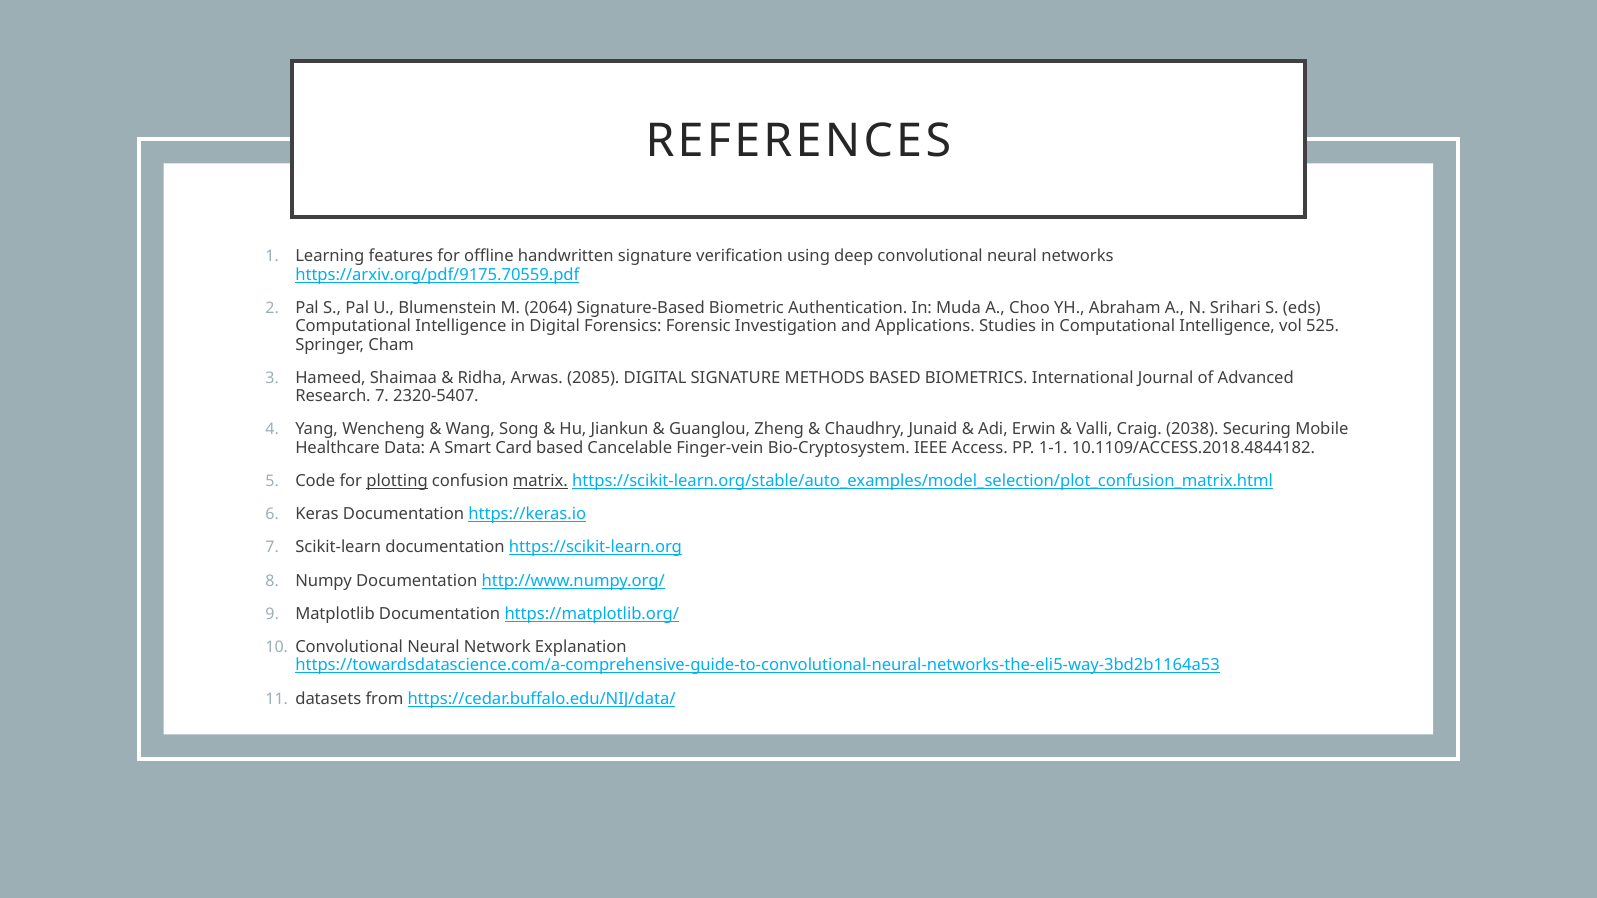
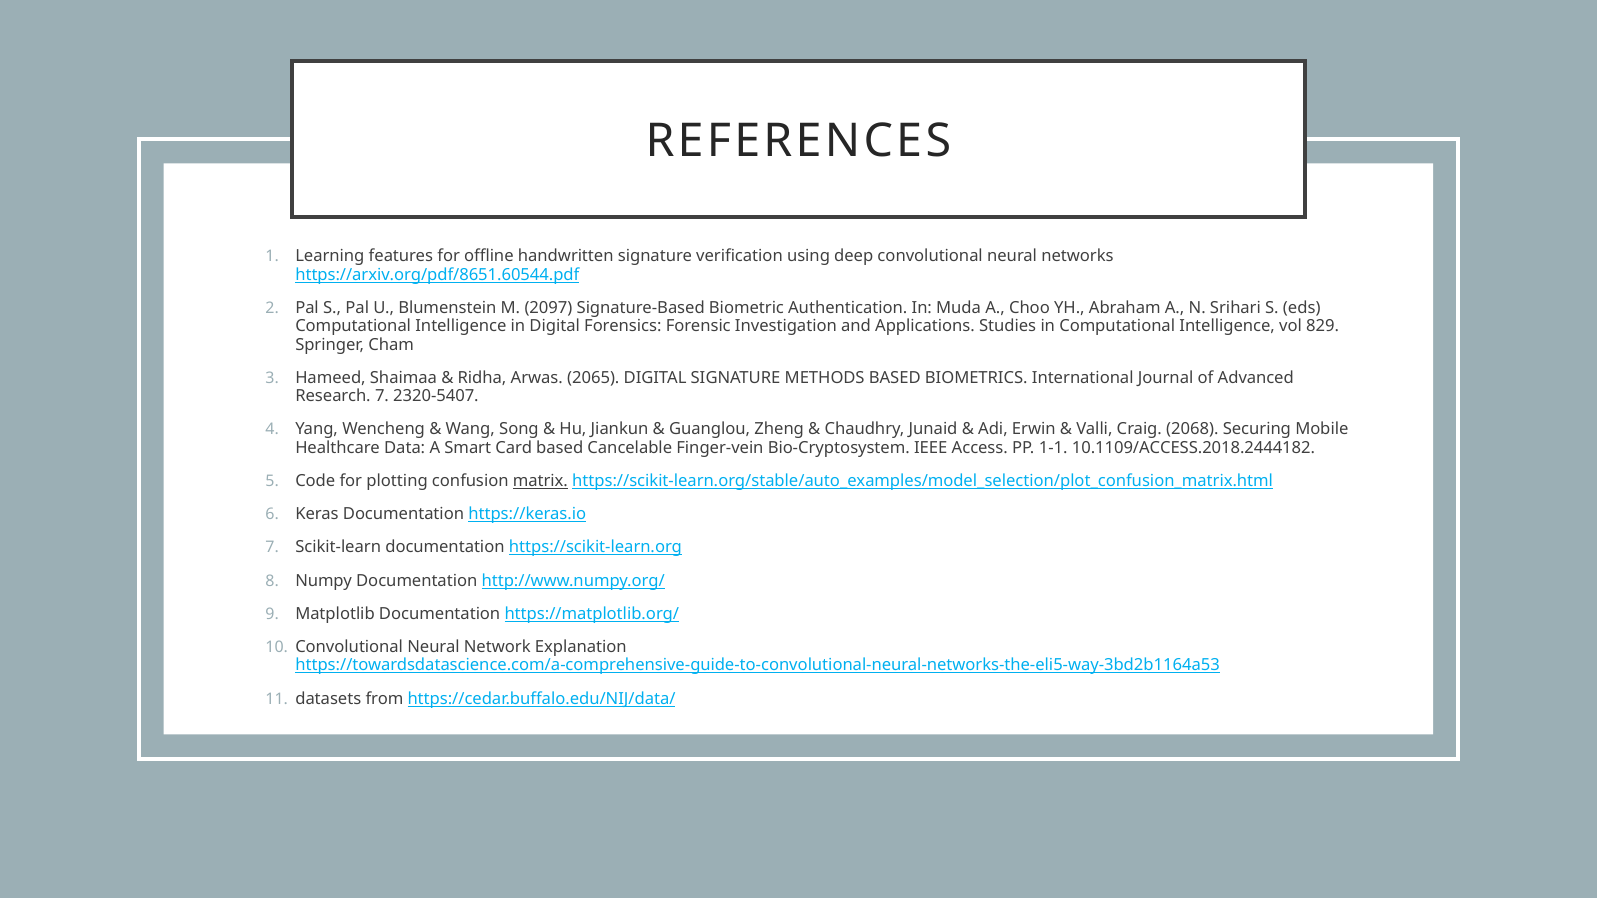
https://arxiv.org/pdf/9175.70559.pdf: https://arxiv.org/pdf/9175.70559.pdf -> https://arxiv.org/pdf/8651.60544.pdf
2064: 2064 -> 2097
525: 525 -> 829
2085: 2085 -> 2065
2038: 2038 -> 2068
10.1109/ACCESS.2018.4844182: 10.1109/ACCESS.2018.4844182 -> 10.1109/ACCESS.2018.2444182
plotting underline: present -> none
